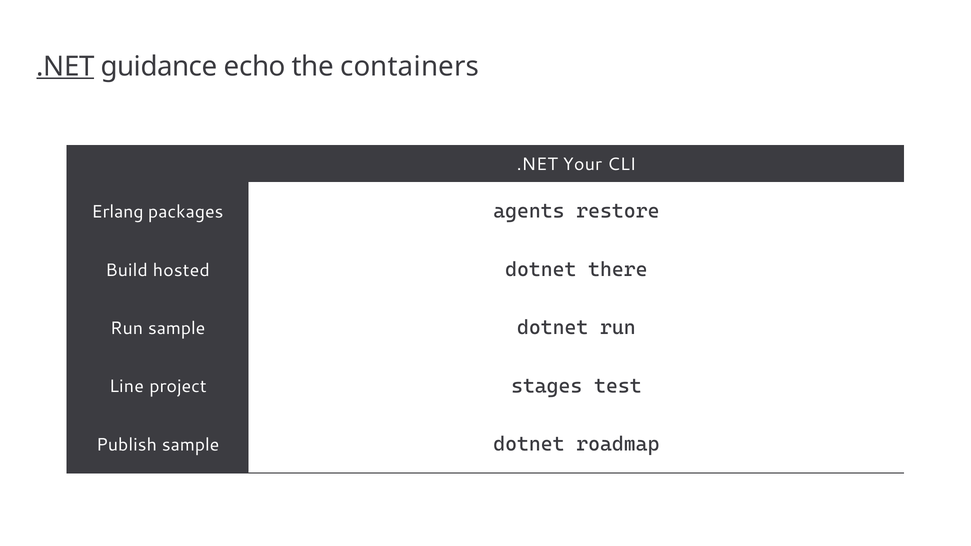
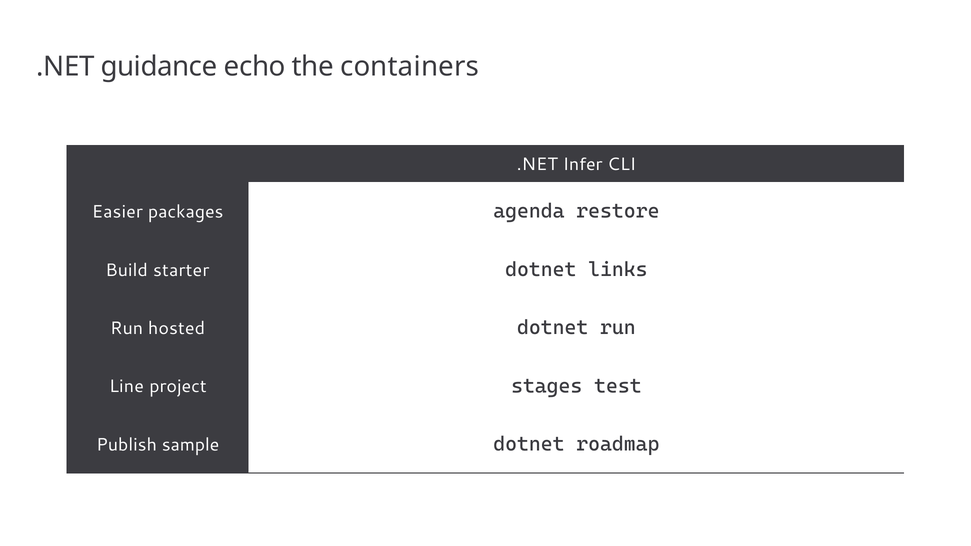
.NET at (65, 66) underline: present -> none
Your: Your -> Infer
Erlang: Erlang -> Easier
agents: agents -> agenda
hosted: hosted -> starter
there: there -> links
Run sample: sample -> hosted
